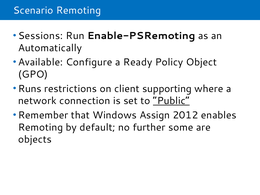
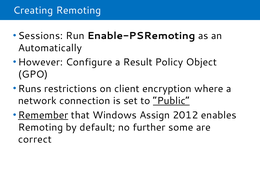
Scenario: Scenario -> Creating
Available: Available -> However
Ready: Ready -> Result
supporting: supporting -> encryption
Remember underline: none -> present
objects: objects -> correct
